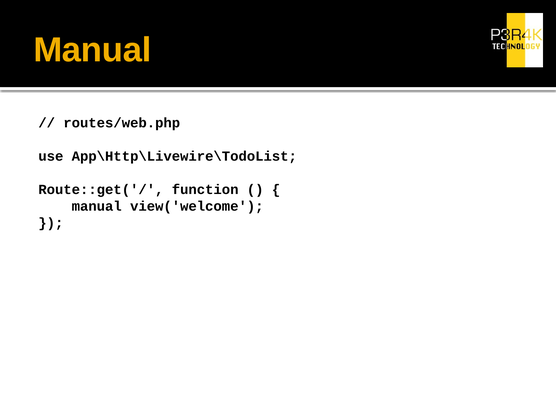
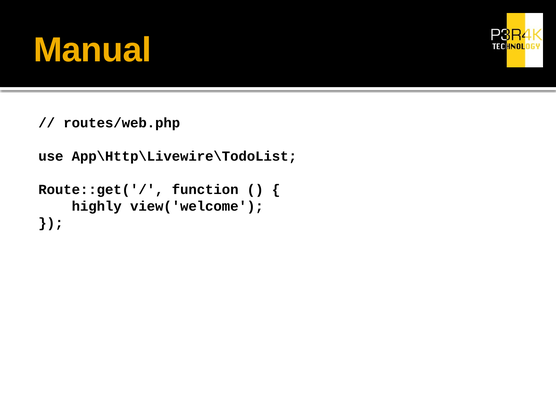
manual at (97, 206): manual -> highly
